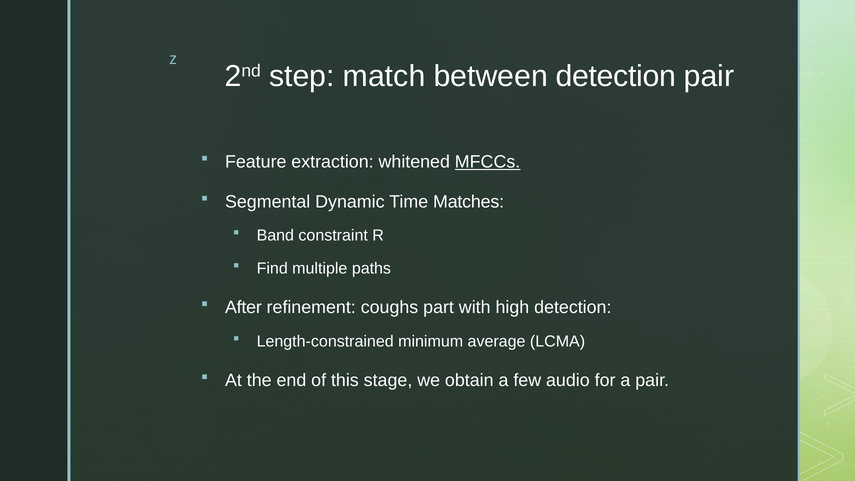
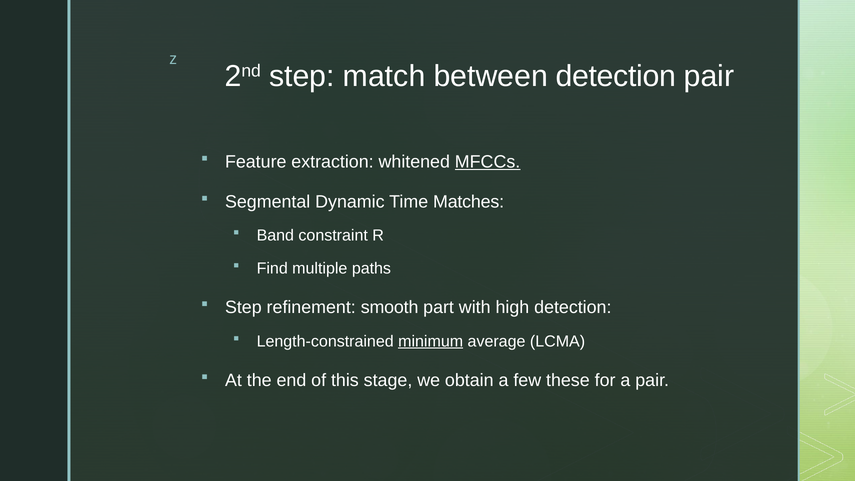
After at (243, 307): After -> Step
coughs: coughs -> smooth
minimum underline: none -> present
audio: audio -> these
